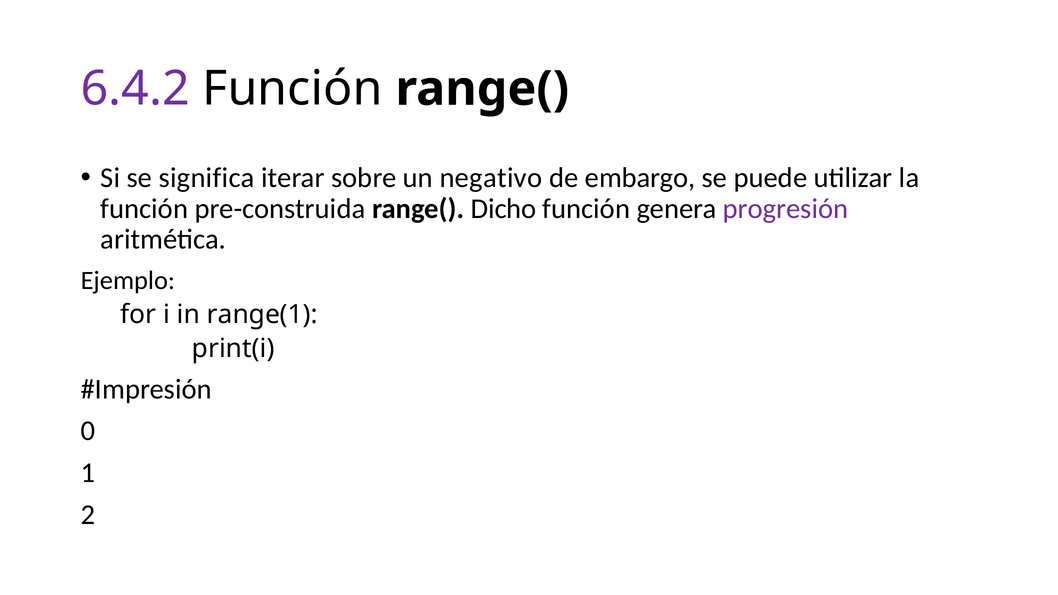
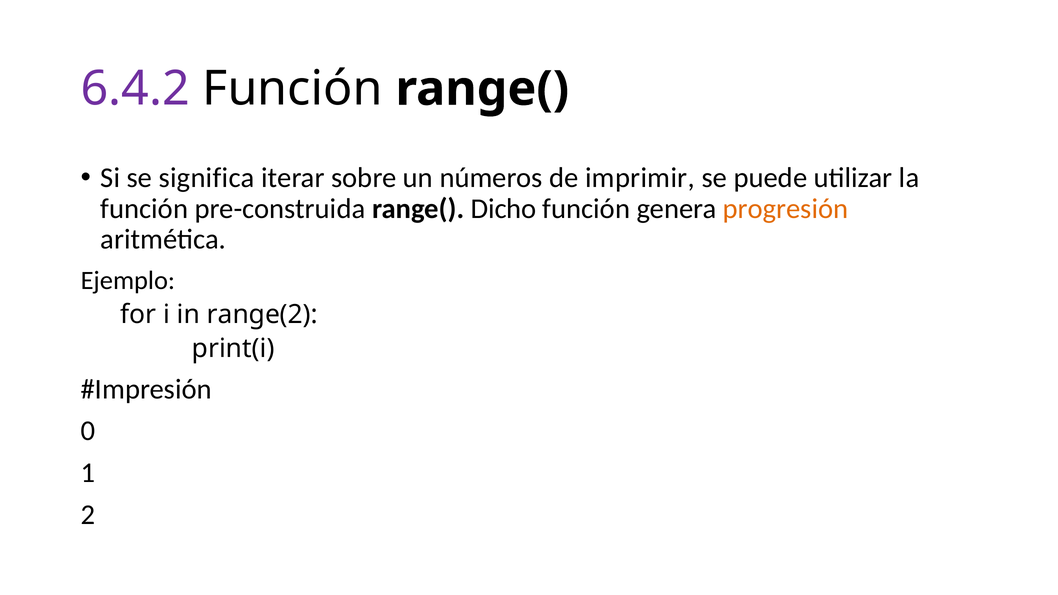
negativo: negativo -> números
embargo: embargo -> imprimir
progresión colour: purple -> orange
range(1: range(1 -> range(2
